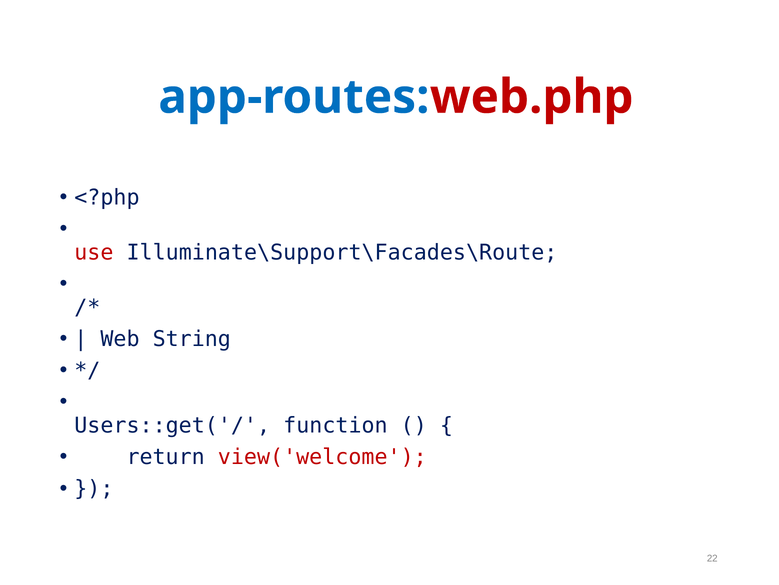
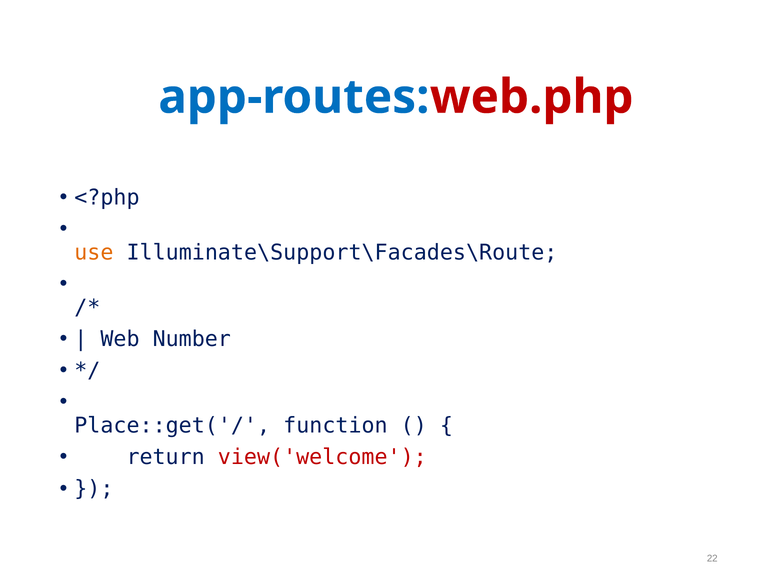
use colour: red -> orange
String: String -> Number
Users::get('/: Users::get('/ -> Place::get('/
